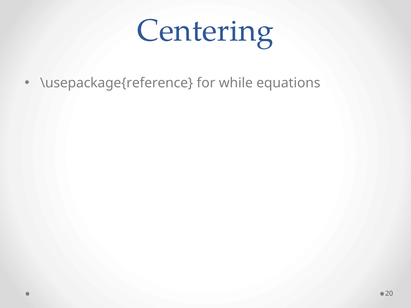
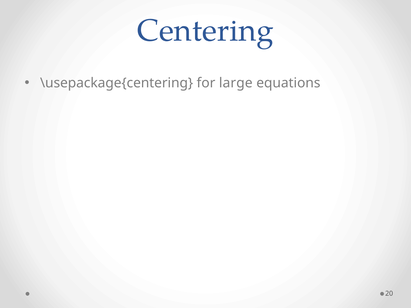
\usepackage{reference: \usepackage{reference -> \usepackage{centering
while: while -> large
